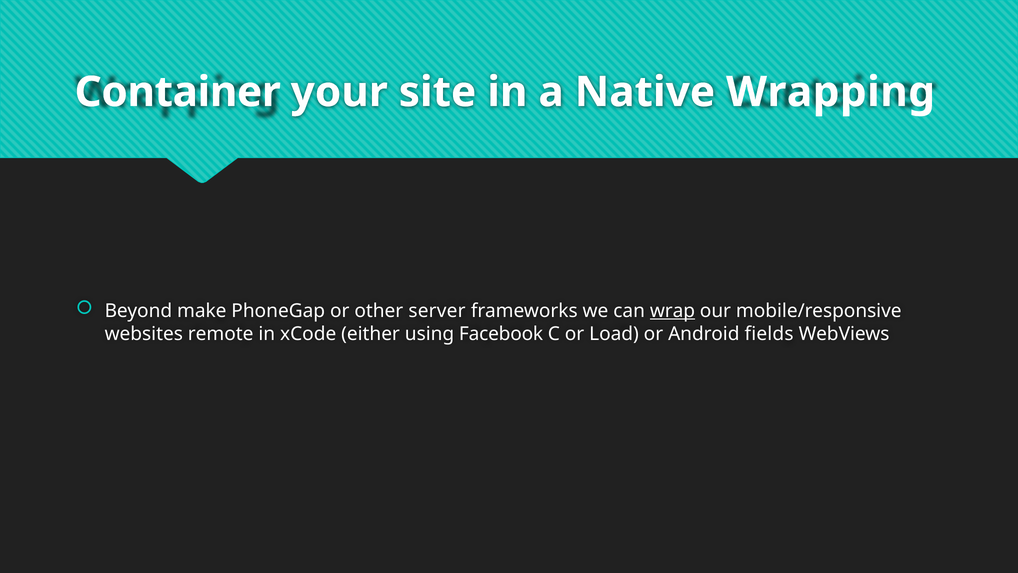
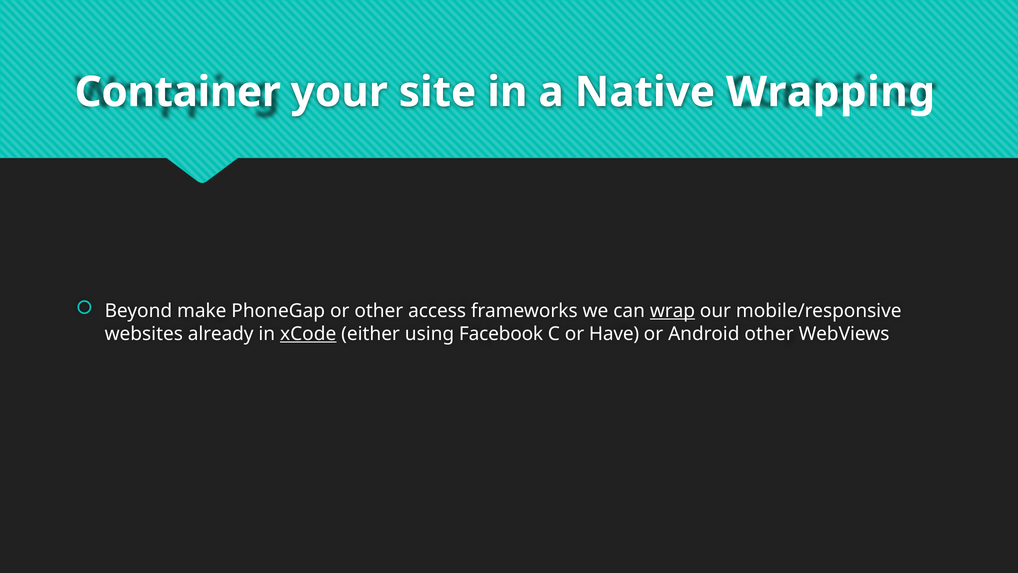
server: server -> access
remote: remote -> already
xCode underline: none -> present
Load: Load -> Have
Android fields: fields -> other
